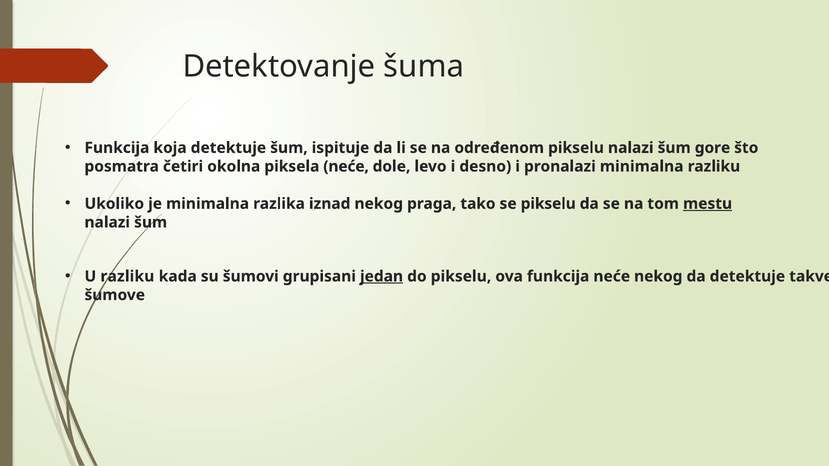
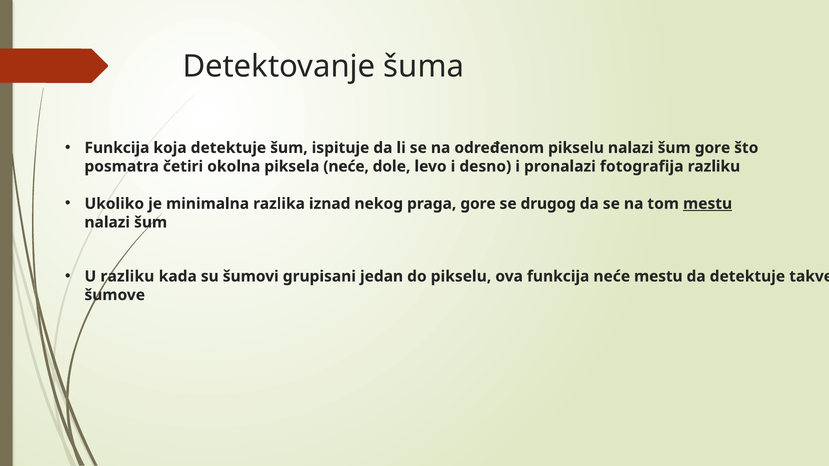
pronalazi minimalna: minimalna -> fotografija
praga tako: tako -> gore
se pikselu: pikselu -> drugog
jedan underline: present -> none
neće nekog: nekog -> mestu
